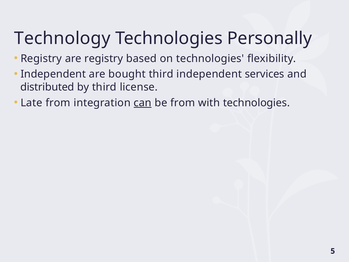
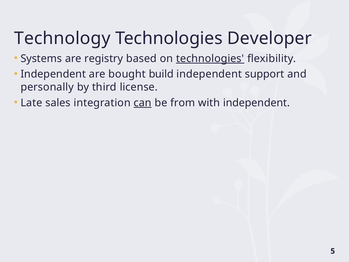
Personally: Personally -> Developer
Registry at (41, 58): Registry -> Systems
technologies at (210, 58) underline: none -> present
bought third: third -> build
services: services -> support
distributed: distributed -> personally
Late from: from -> sales
with technologies: technologies -> independent
